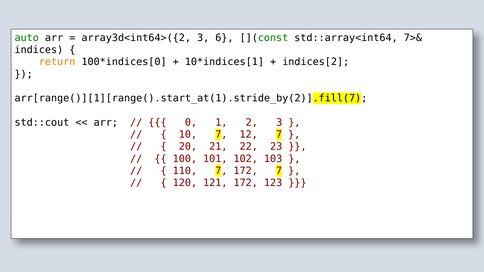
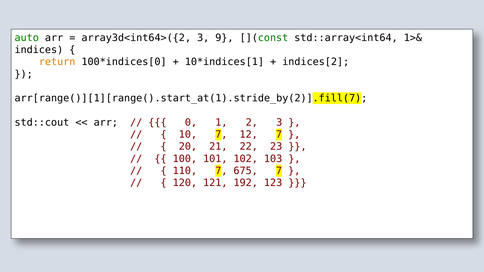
6: 6 -> 9
7>&: 7>& -> 1>&
7 172: 172 -> 675
121 172: 172 -> 192
